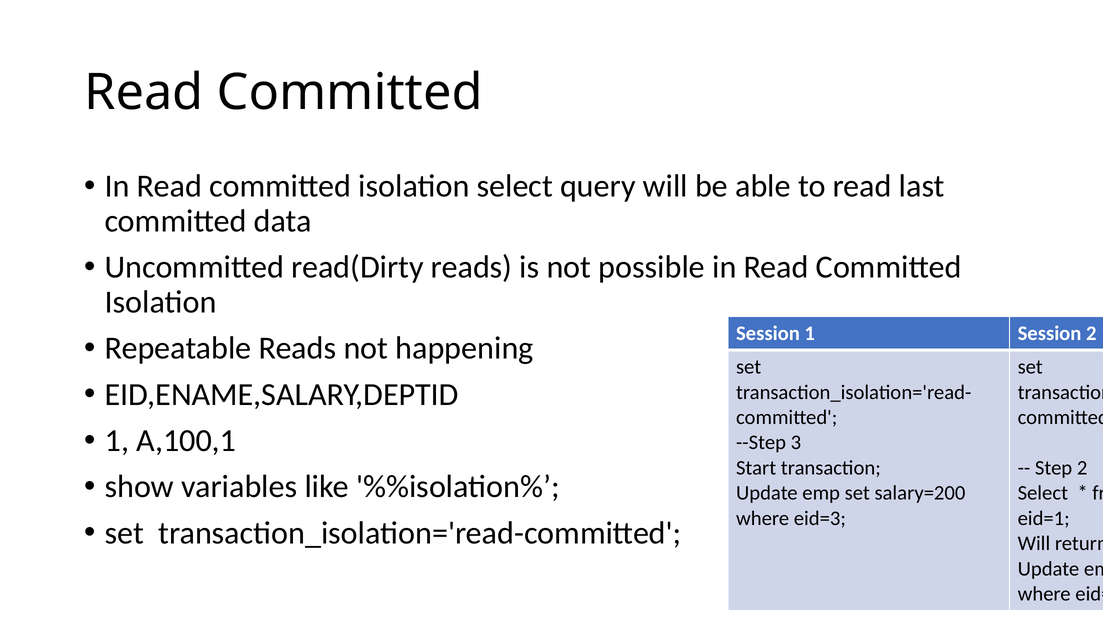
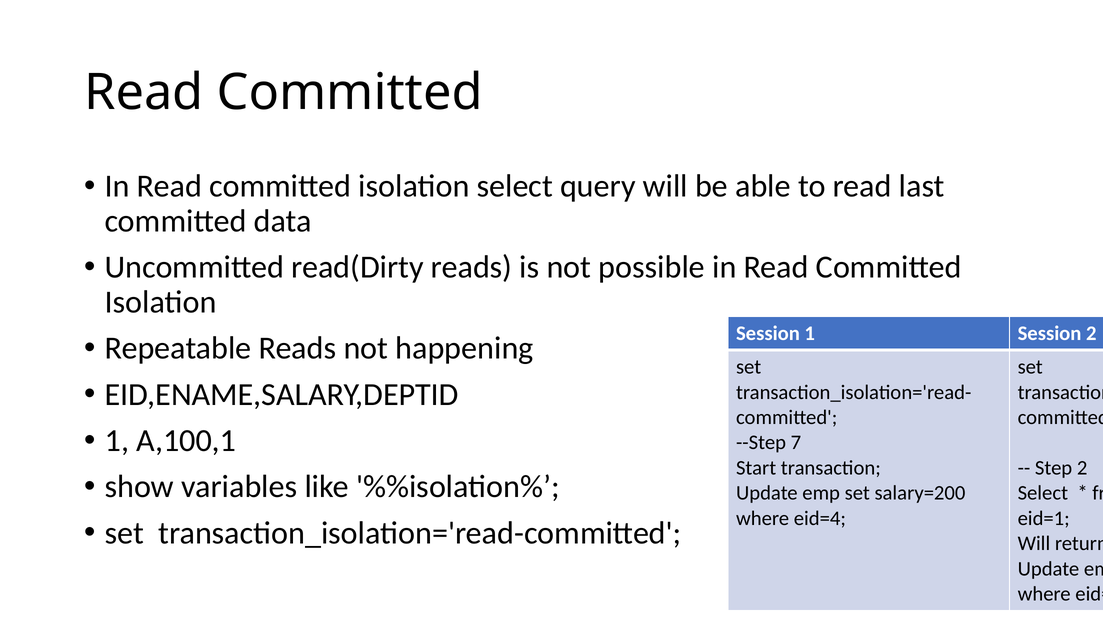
3: 3 -> 7
eid=3: eid=3 -> eid=4
